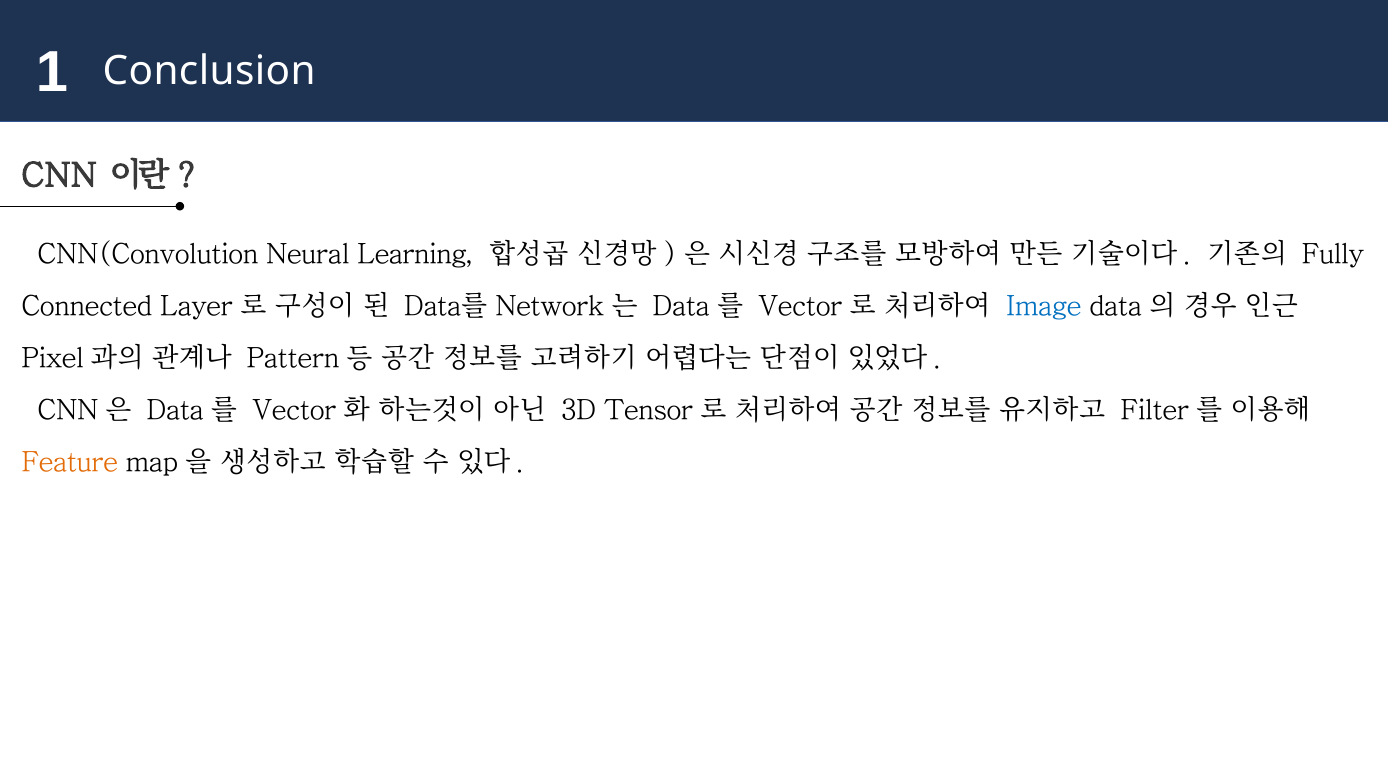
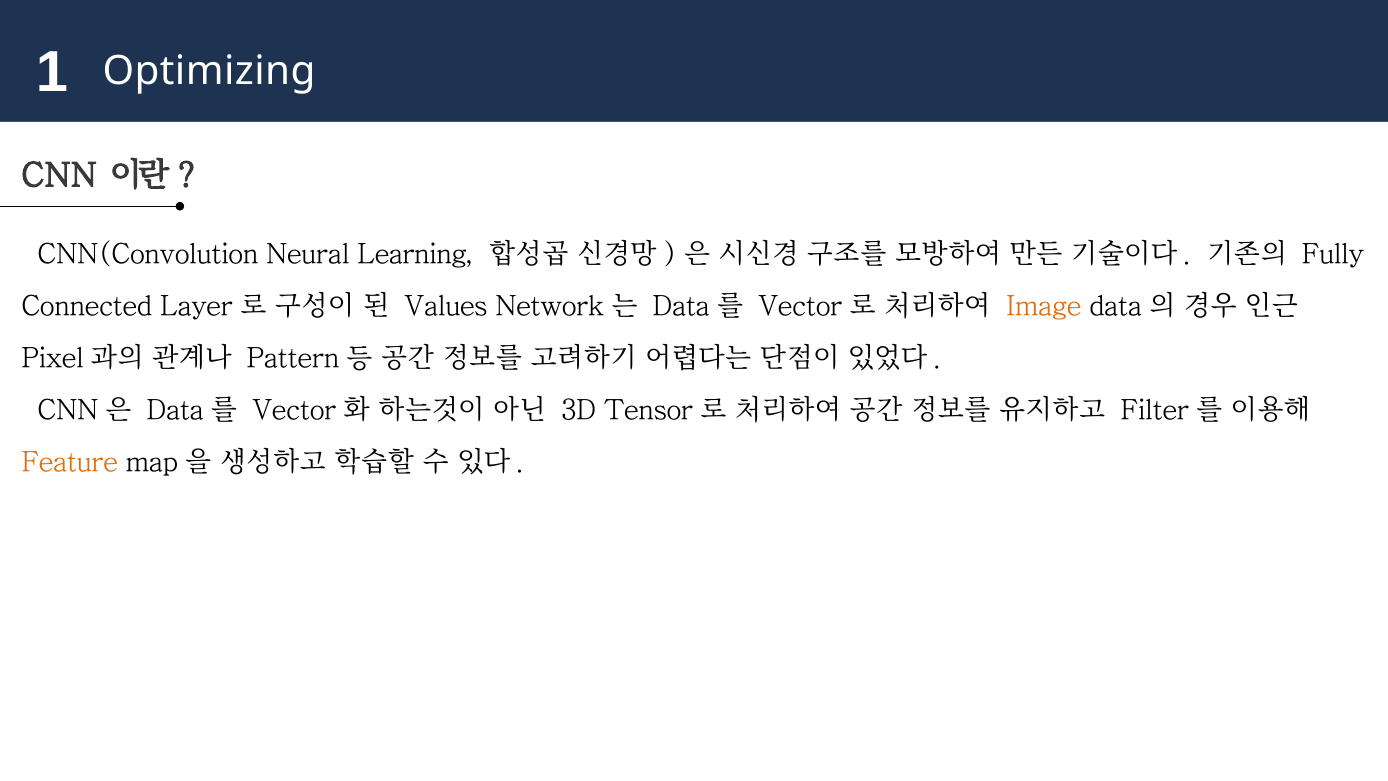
Conclusion: Conclusion -> Optimizing
Data를 at (446, 305): Data를 -> Values
Image colour: blue -> orange
